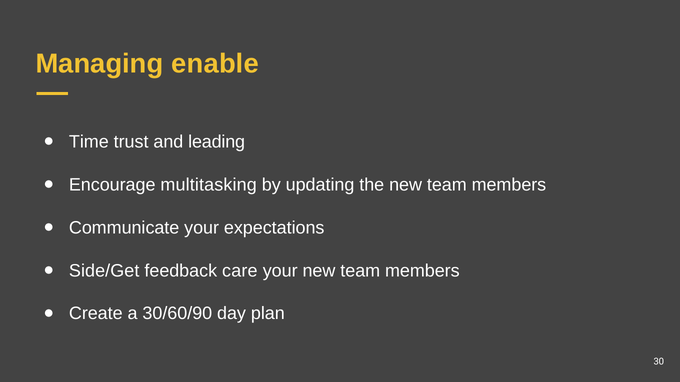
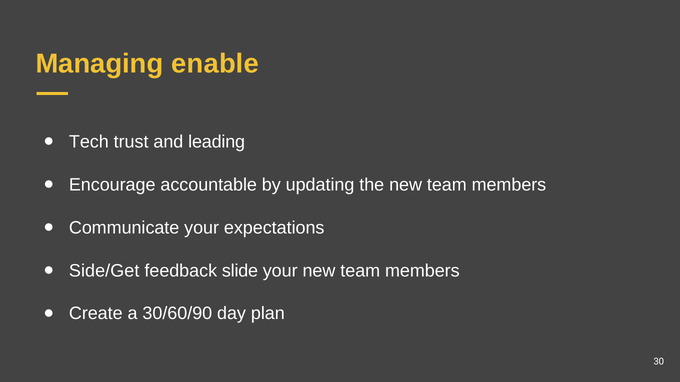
Time: Time -> Tech
multitasking: multitasking -> accountable
care: care -> slide
